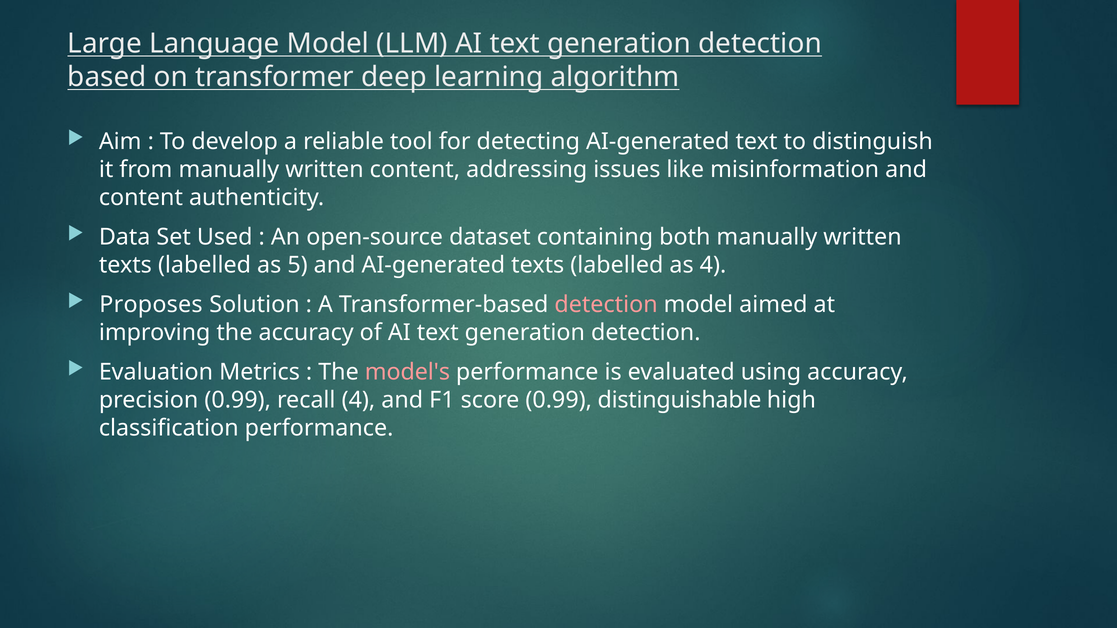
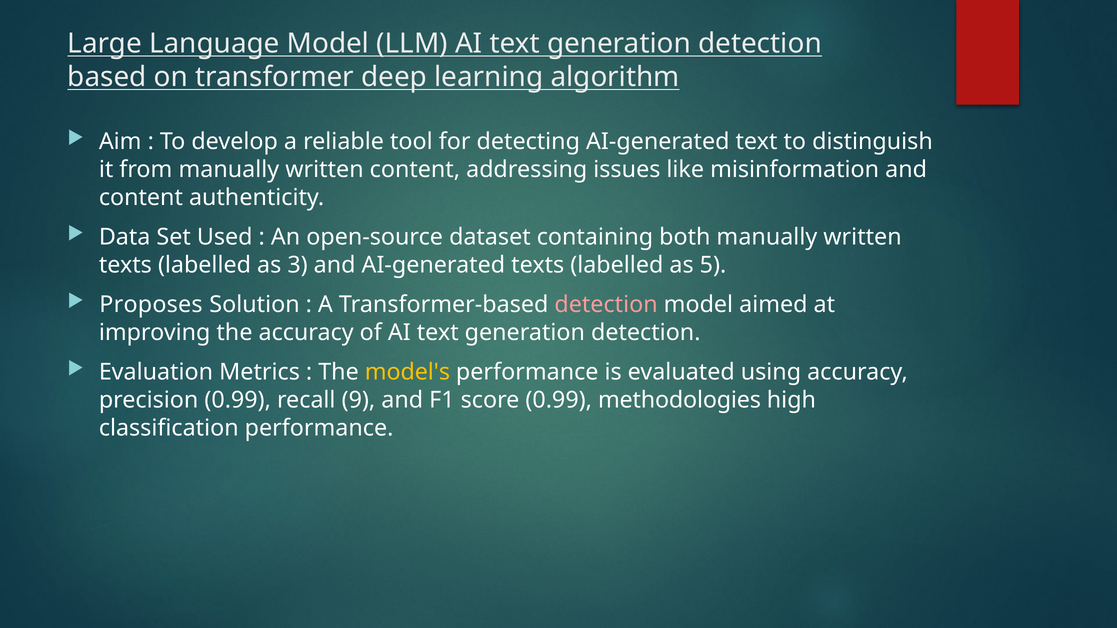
5: 5 -> 3
as 4: 4 -> 5
model's colour: pink -> yellow
recall 4: 4 -> 9
distinguishable: distinguishable -> methodologies
